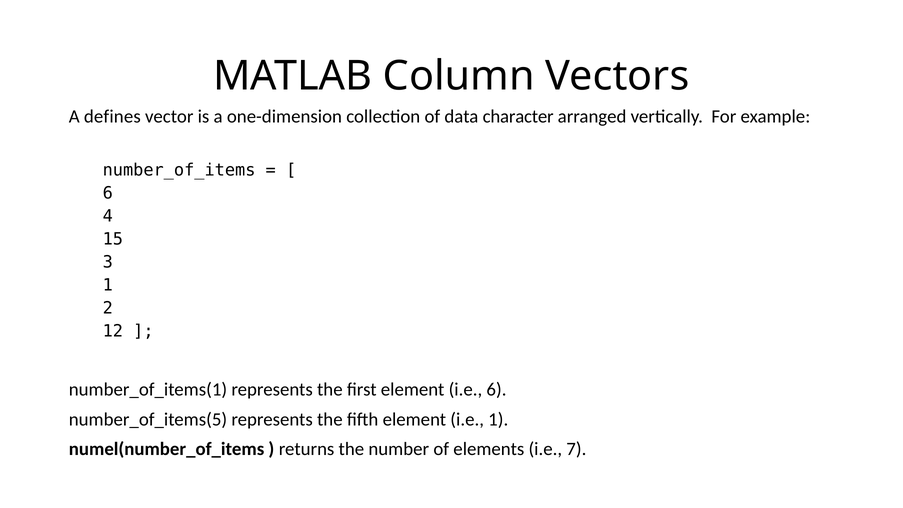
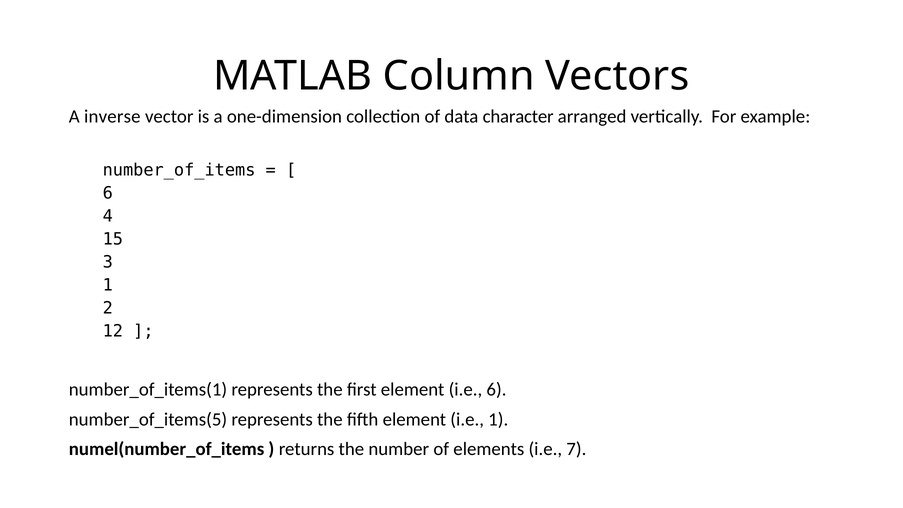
defines: defines -> inverse
